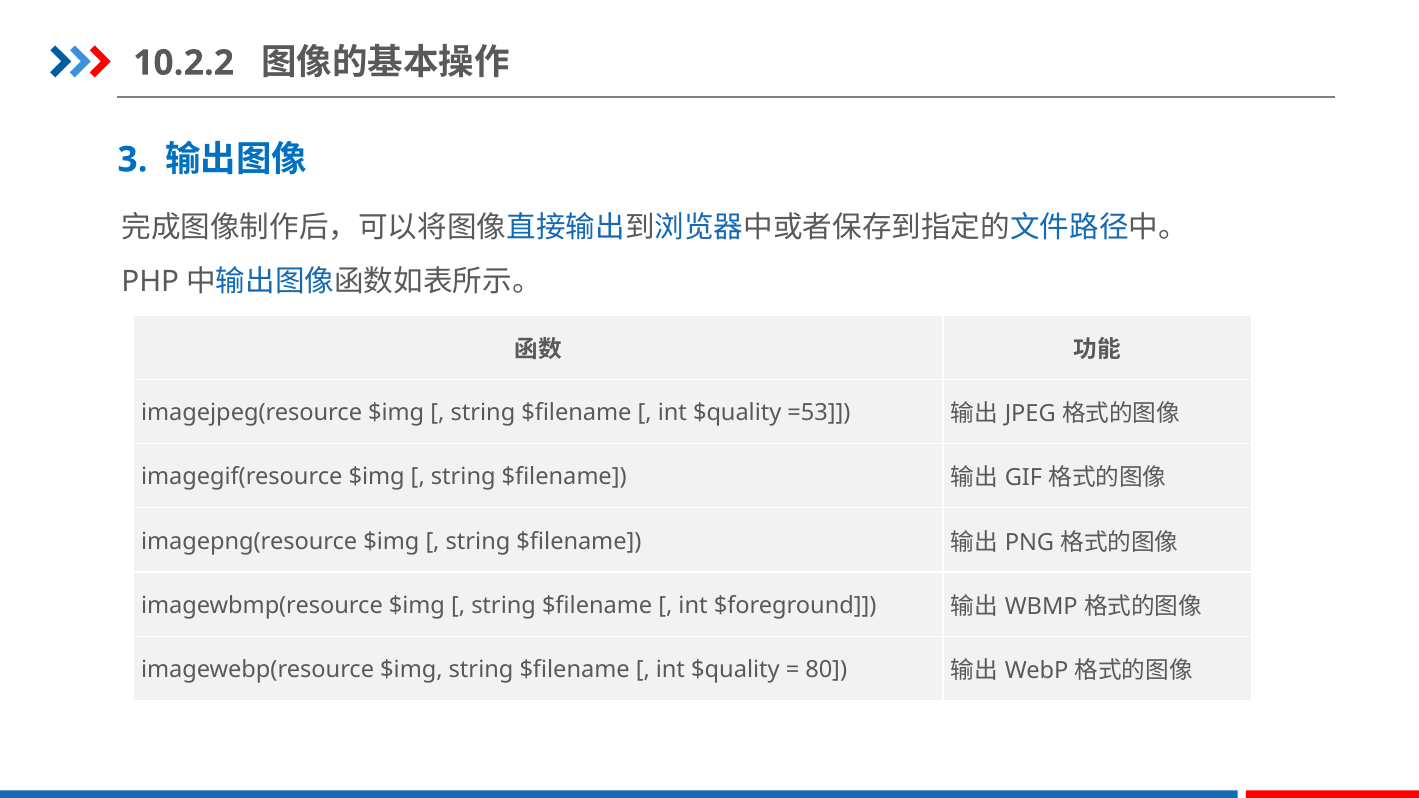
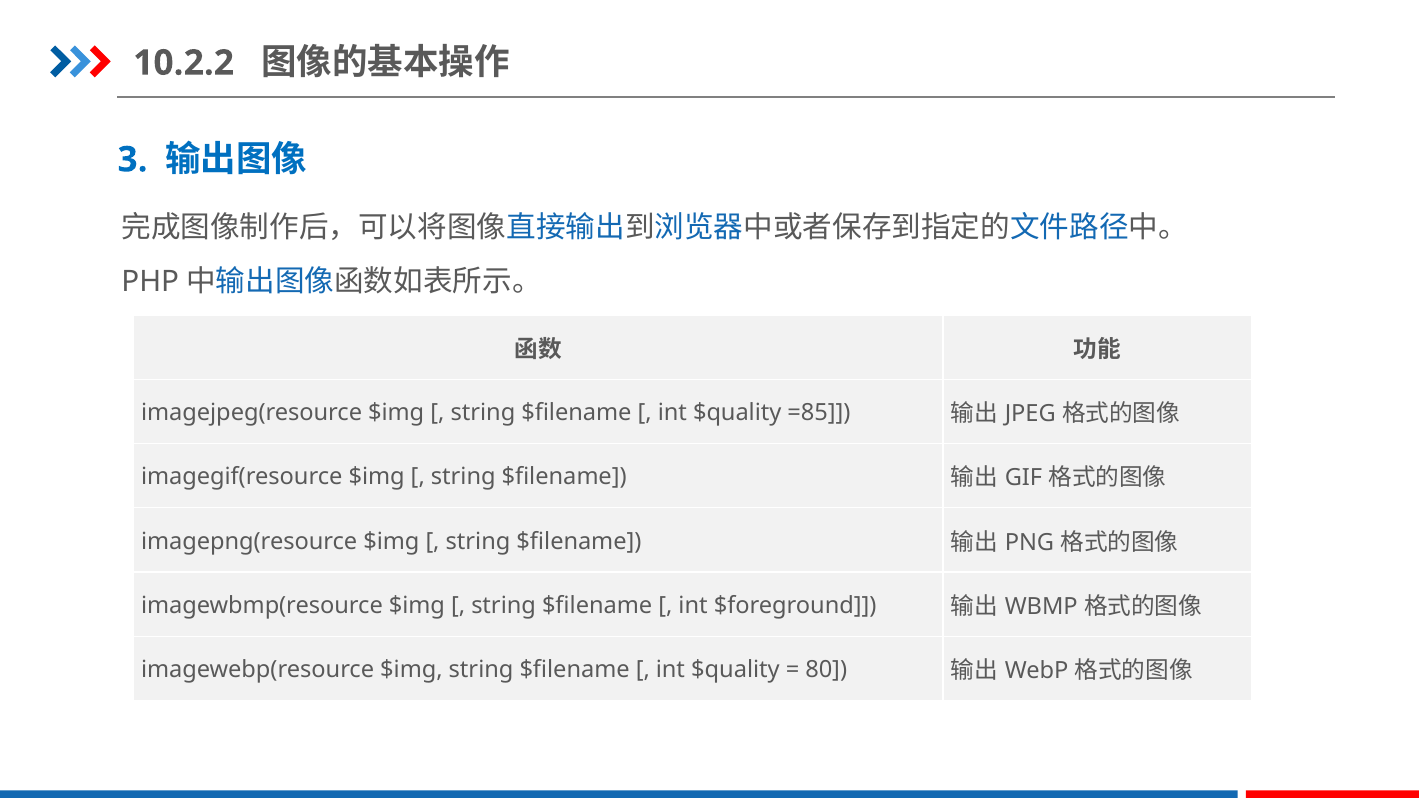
=53: =53 -> =85
